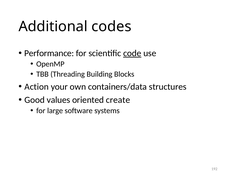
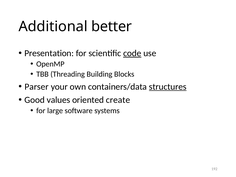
codes: codes -> better
Performance: Performance -> Presentation
Action: Action -> Parser
structures underline: none -> present
